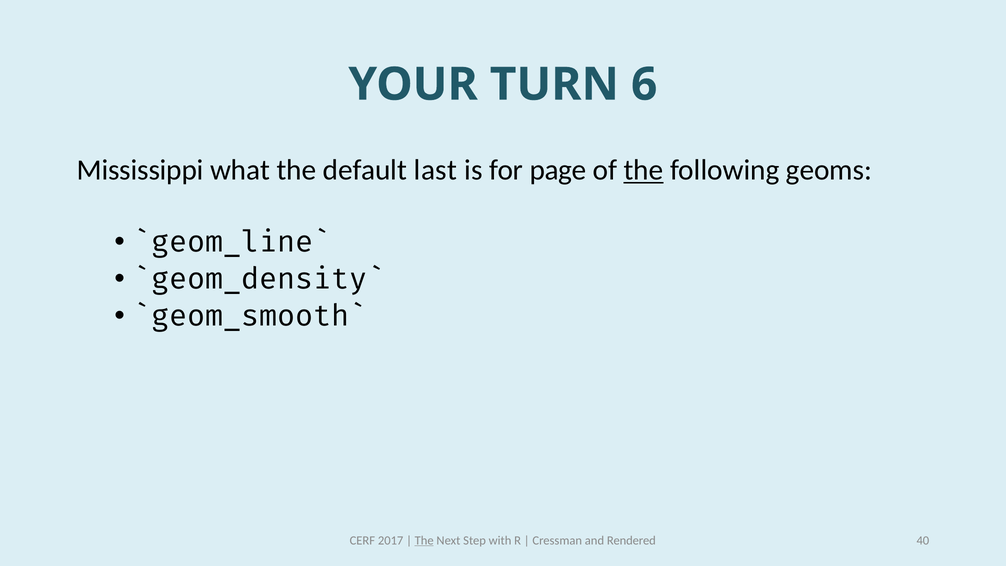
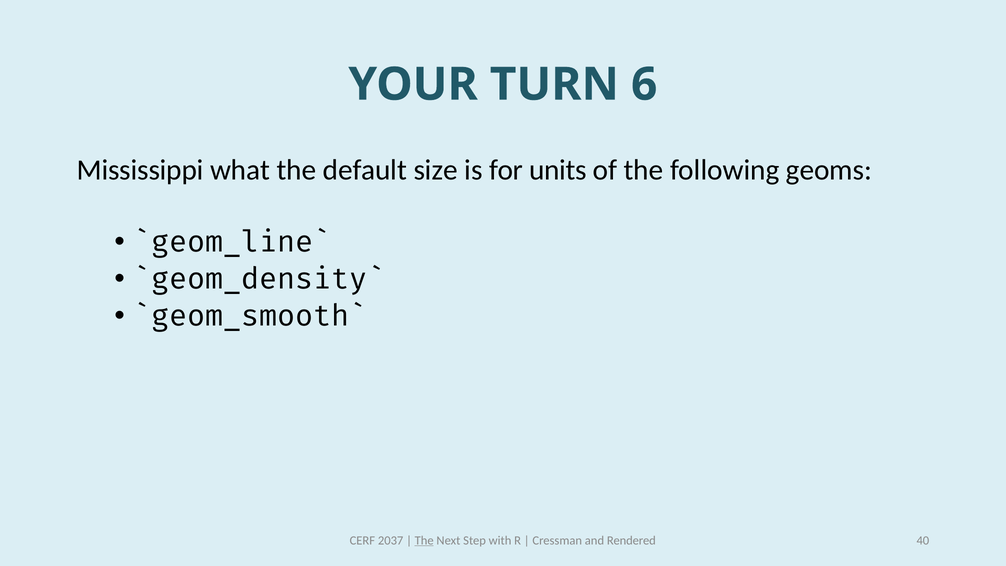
last: last -> size
page: page -> units
the at (644, 170) underline: present -> none
2017: 2017 -> 2037
